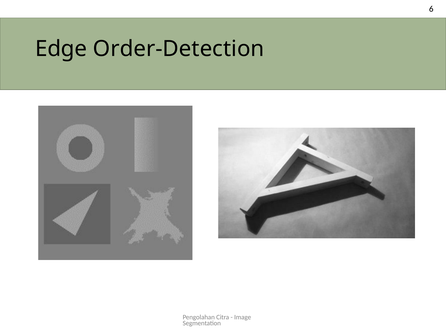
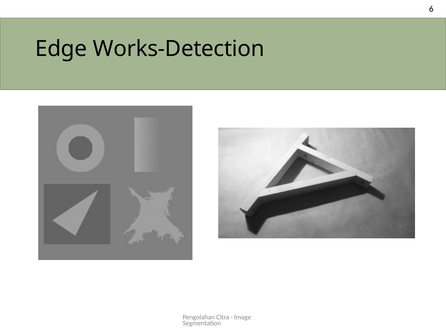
Order-Detection: Order-Detection -> Works-Detection
